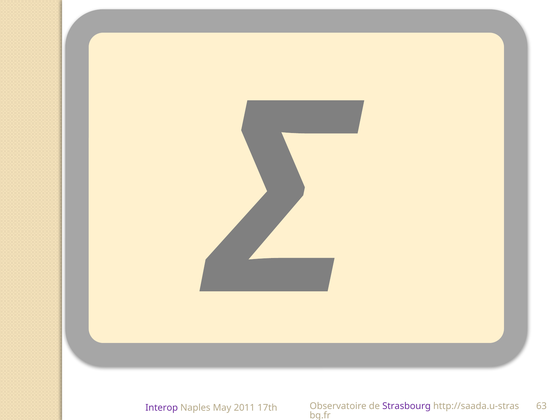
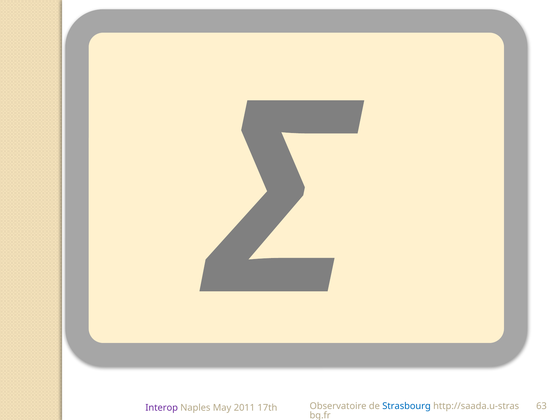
Strasbourg colour: purple -> blue
